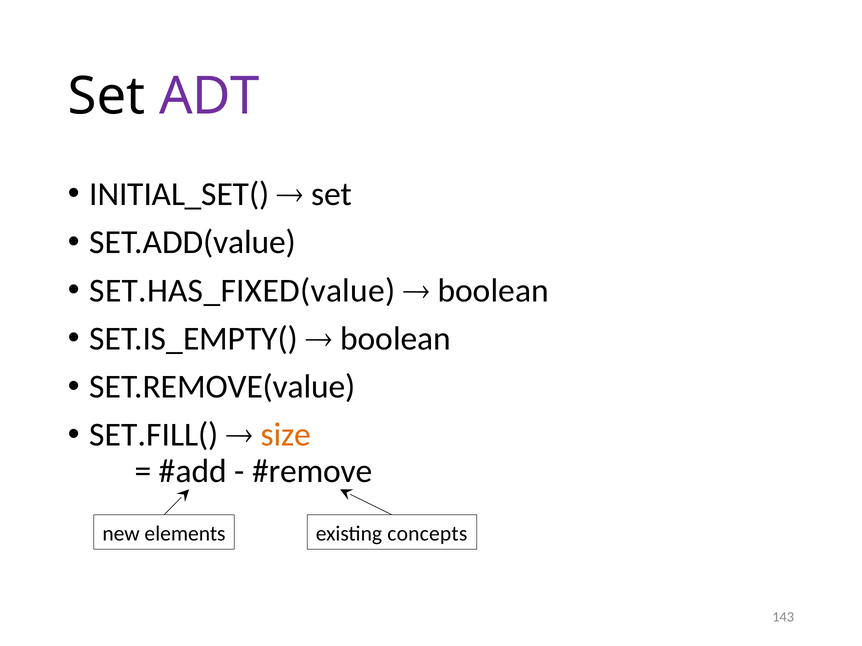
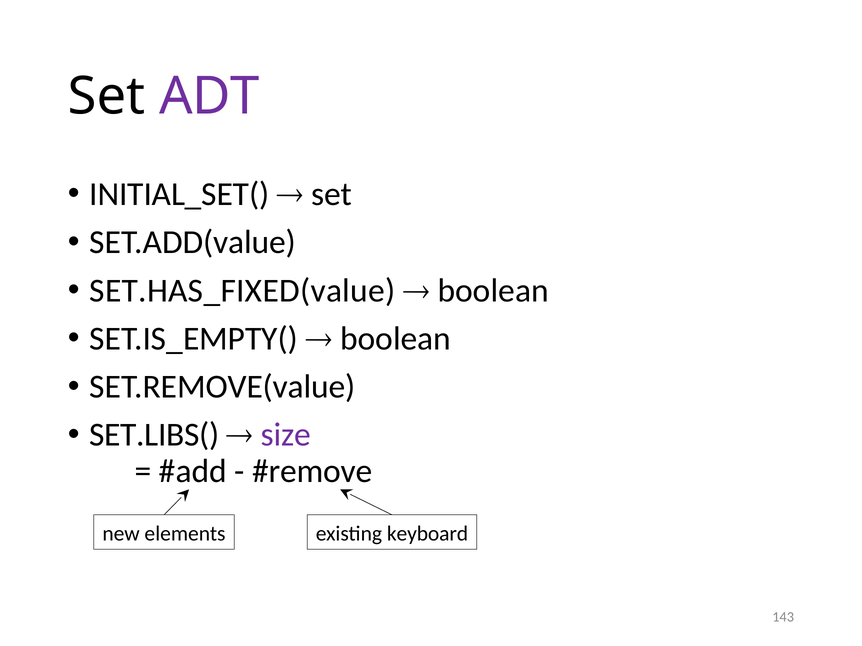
SET.FILL(: SET.FILL( -> SET.LIBS(
size colour: orange -> purple
concepts: concepts -> keyboard
